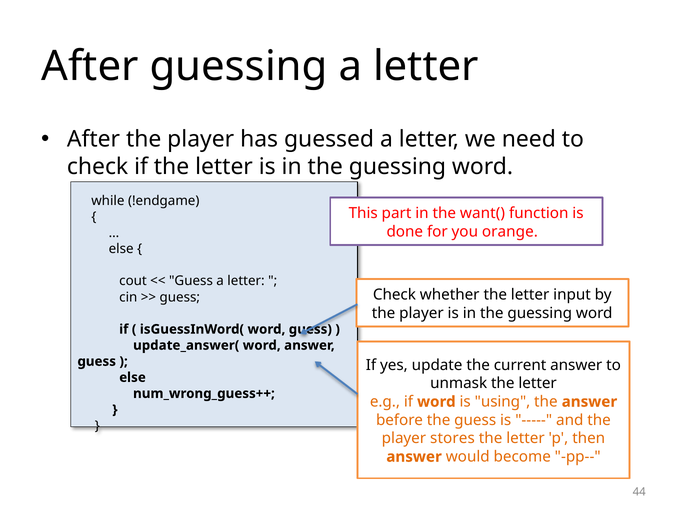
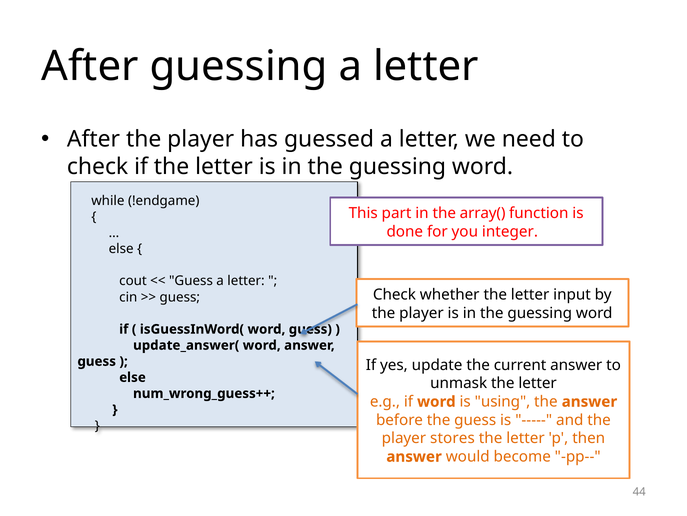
want(: want( -> array(
orange: orange -> integer
